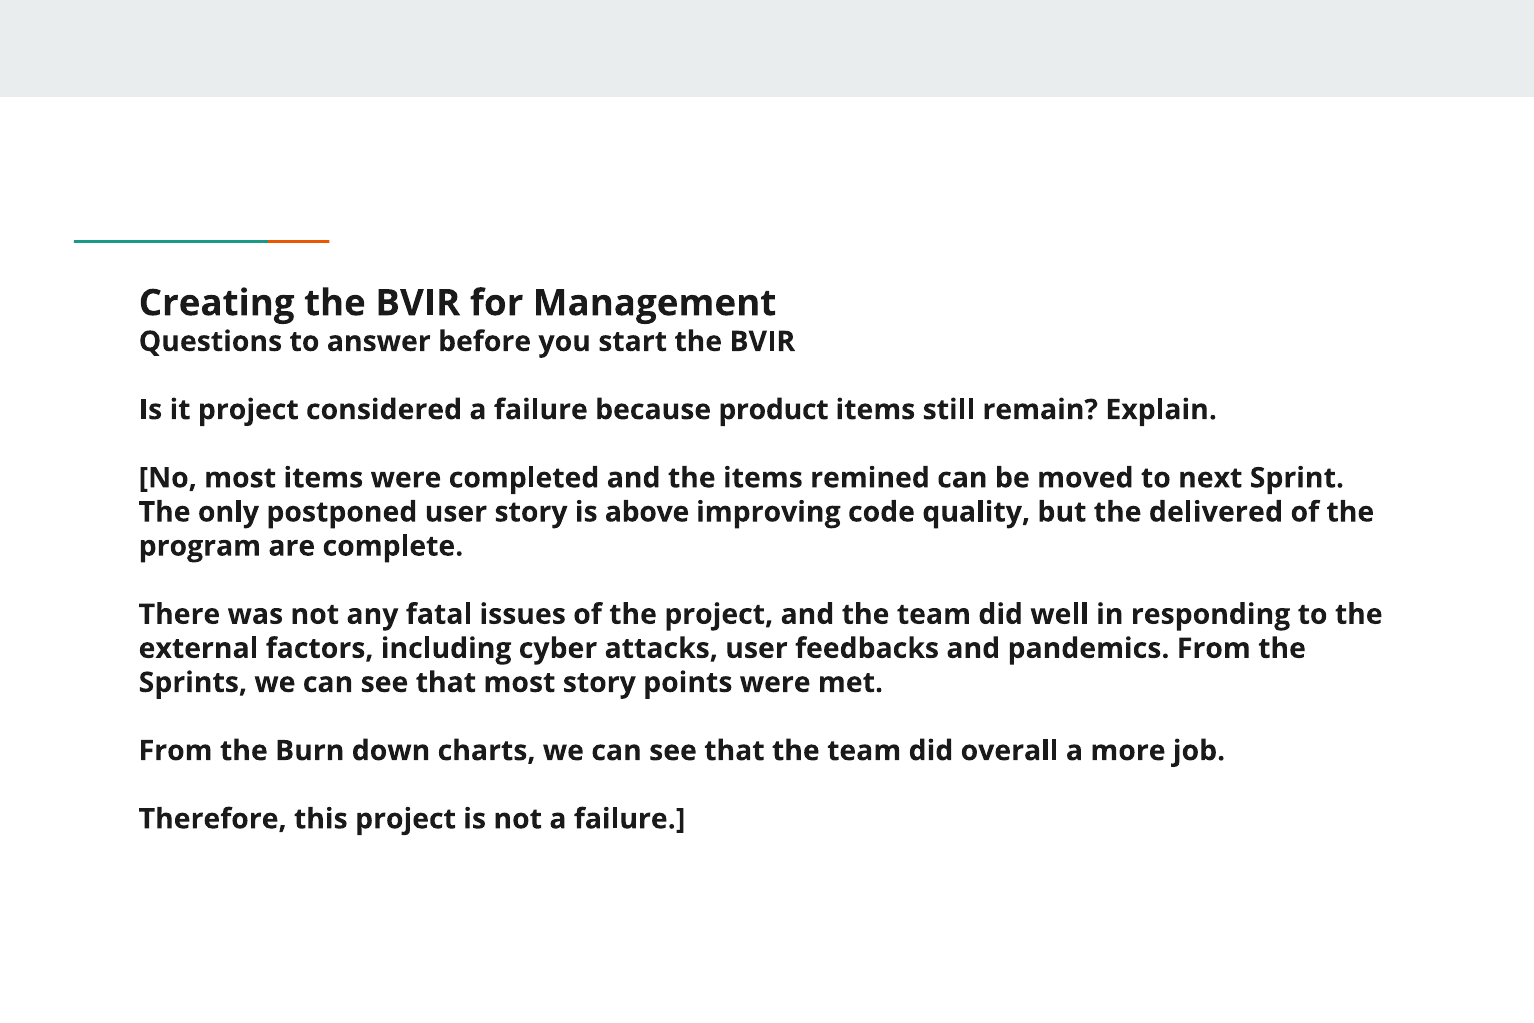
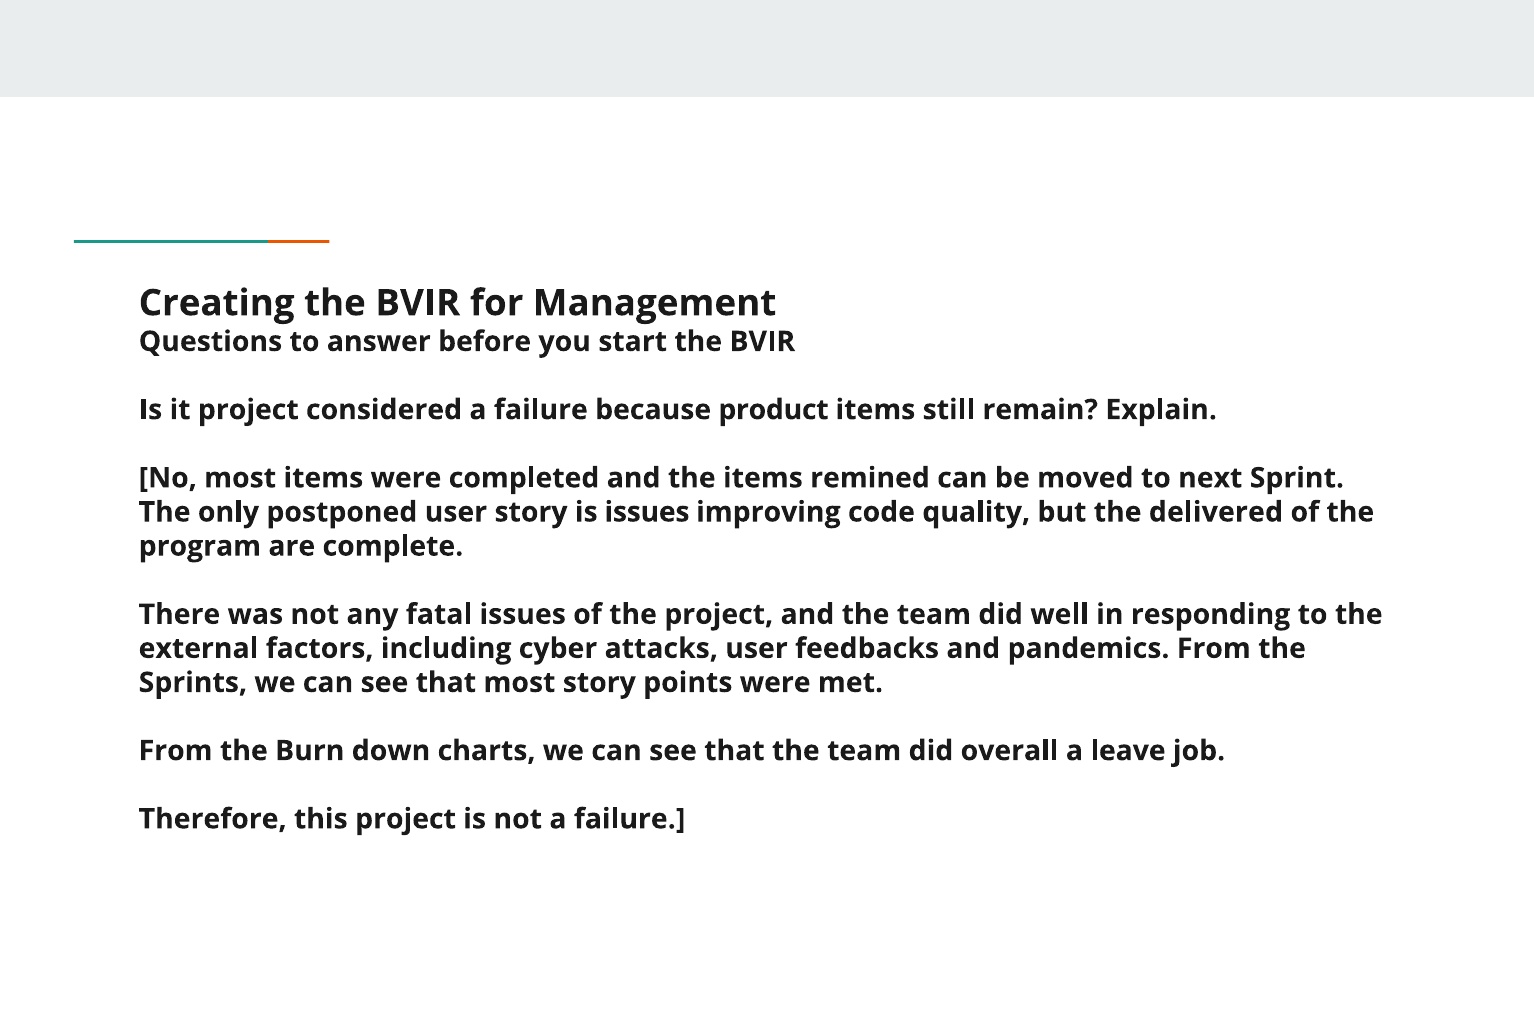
is above: above -> issues
more: more -> leave
